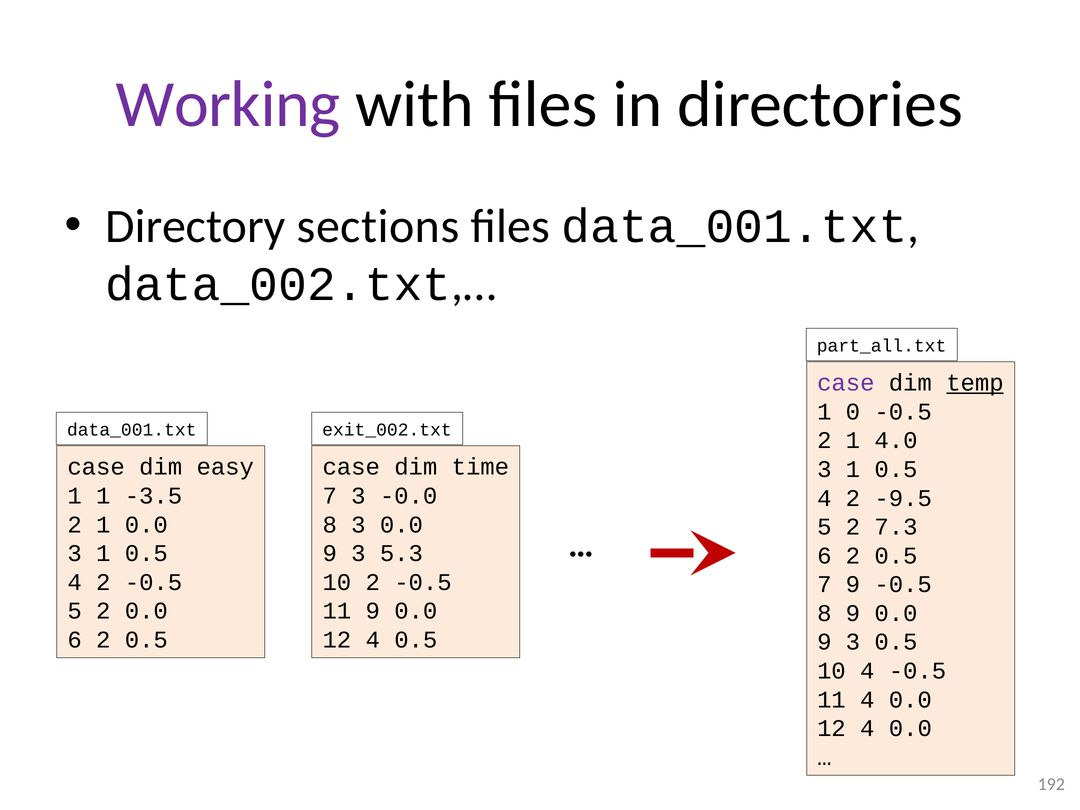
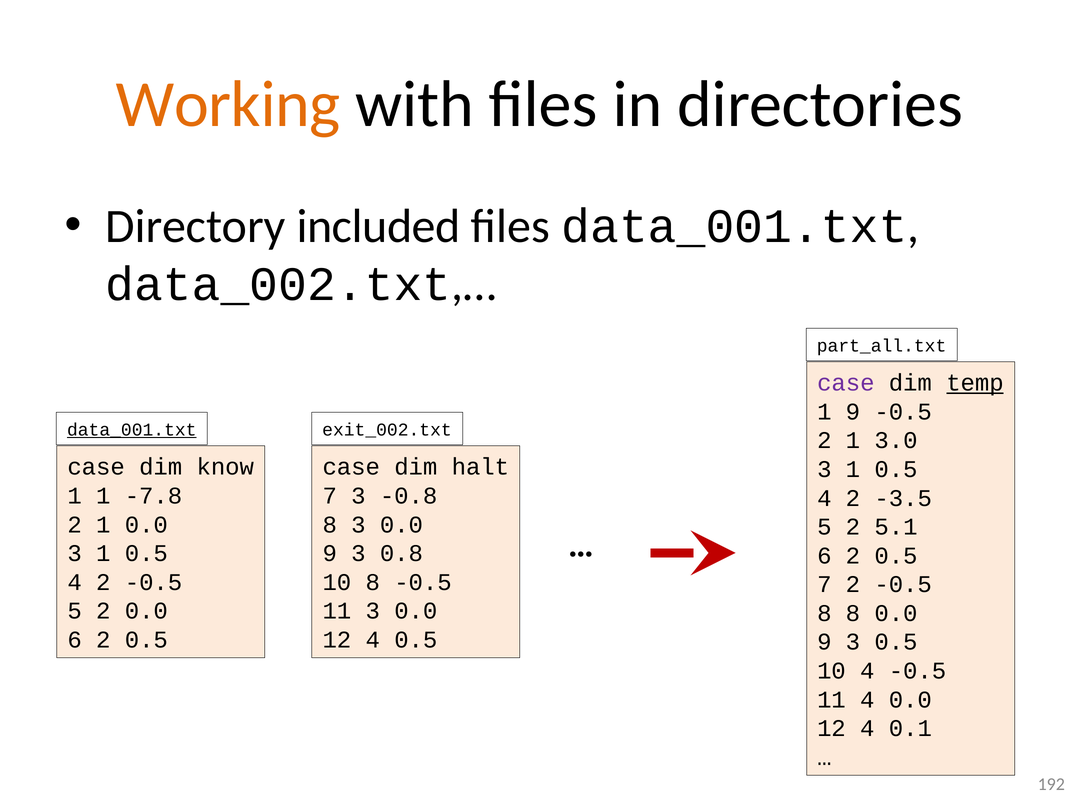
Working colour: purple -> orange
sections: sections -> included
1 0: 0 -> 9
data_001.txt at (132, 430) underline: none -> present
4.0: 4.0 -> 3.0
easy: easy -> know
time: time -> halt
-3.5: -3.5 -> -7.8
-0.0: -0.0 -> -0.8
-9.5: -9.5 -> -3.5
7.3: 7.3 -> 5.1
5.3: 5.3 -> 0.8
10 2: 2 -> 8
7 9: 9 -> 2
11 9: 9 -> 3
8 9: 9 -> 8
12 4 0.0: 0.0 -> 0.1
